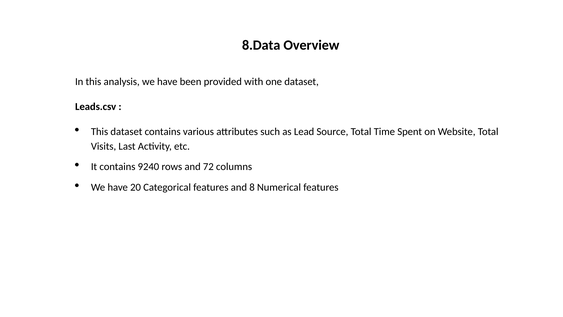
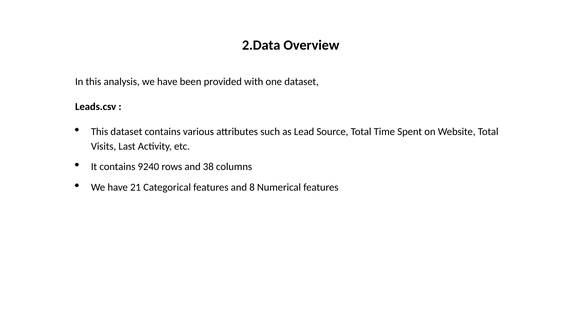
8.Data: 8.Data -> 2.Data
72: 72 -> 38
20: 20 -> 21
